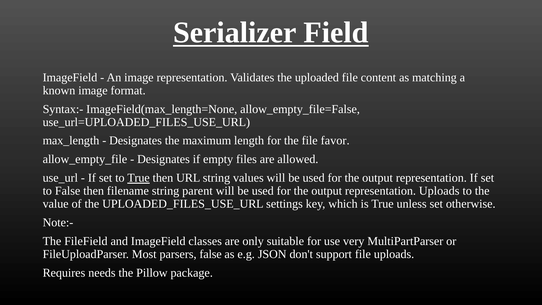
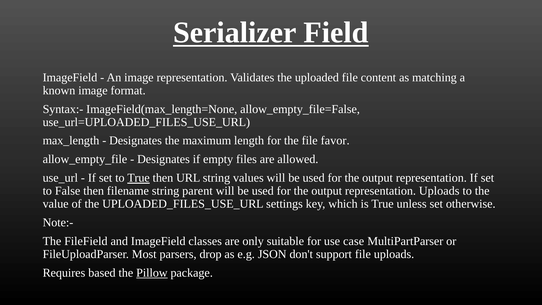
very: very -> case
parsers false: false -> drop
needs: needs -> based
Pillow underline: none -> present
